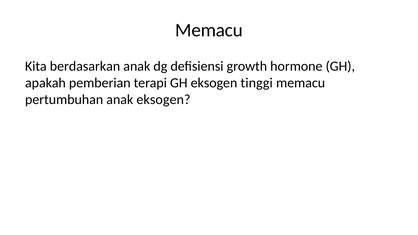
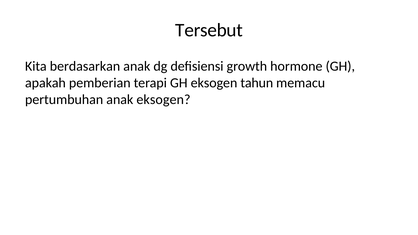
Memacu at (209, 30): Memacu -> Tersebut
tinggi: tinggi -> tahun
